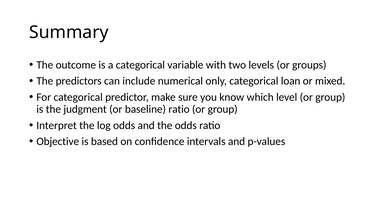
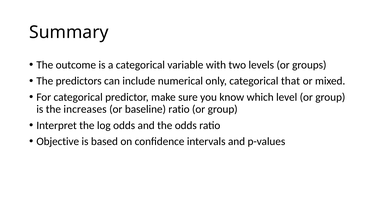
loan: loan -> that
judgment: judgment -> increases
